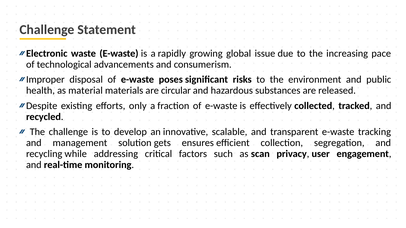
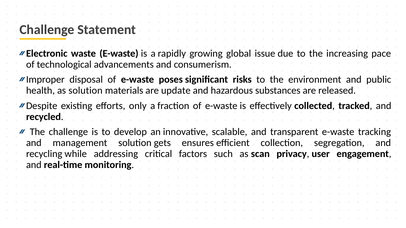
as material: material -> solution
circular: circular -> update
